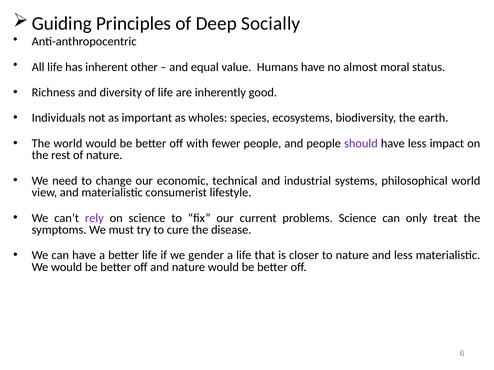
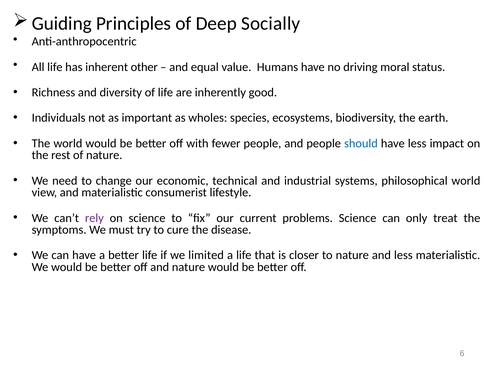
almost: almost -> driving
should colour: purple -> blue
gender: gender -> limited
